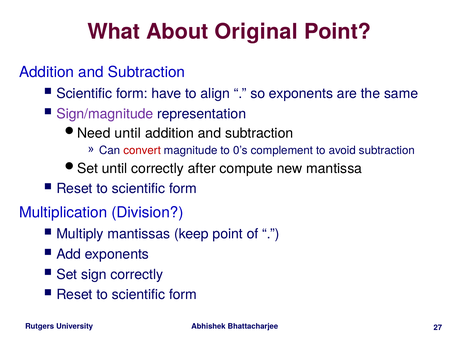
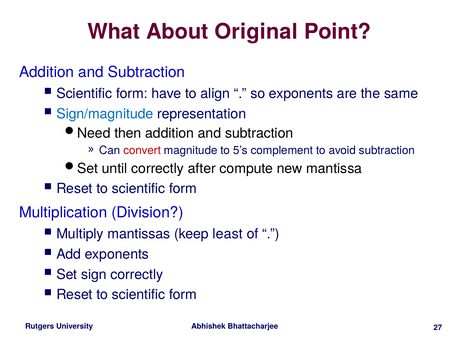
Sign/magnitude colour: purple -> blue
until at (128, 133): until -> then
0’s: 0’s -> 5’s
keep point: point -> least
